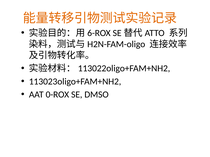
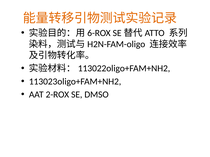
0-ROX: 0-ROX -> 2-ROX
